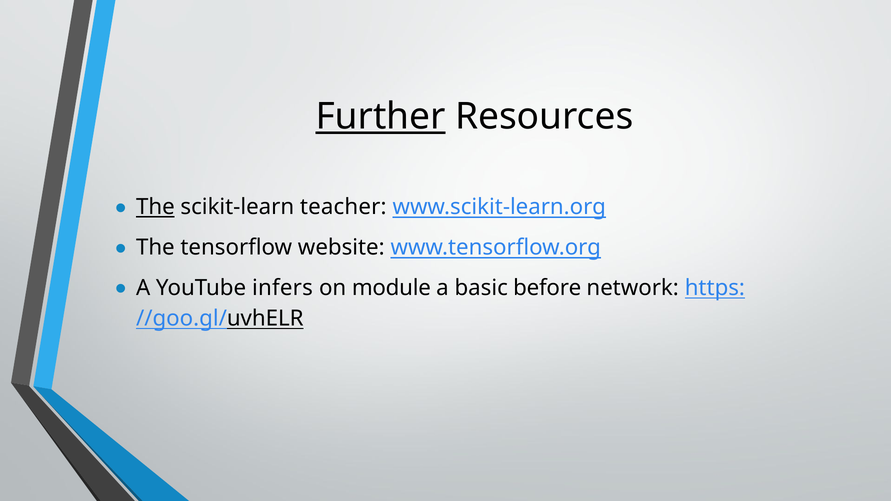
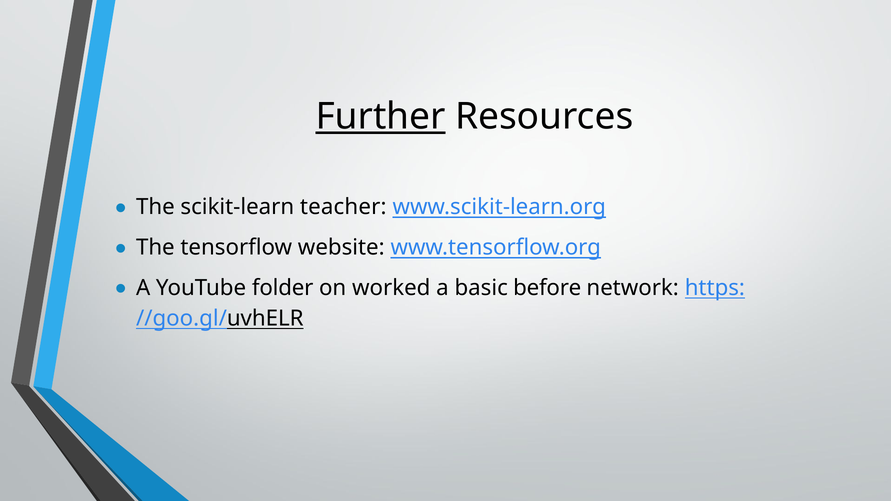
The at (155, 207) underline: present -> none
infers: infers -> folder
module: module -> worked
